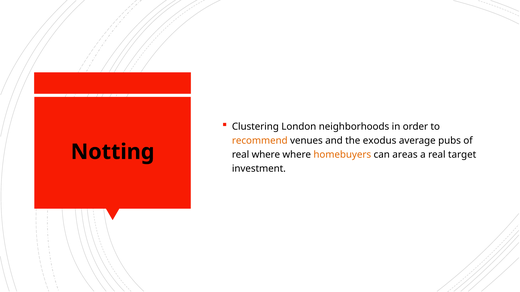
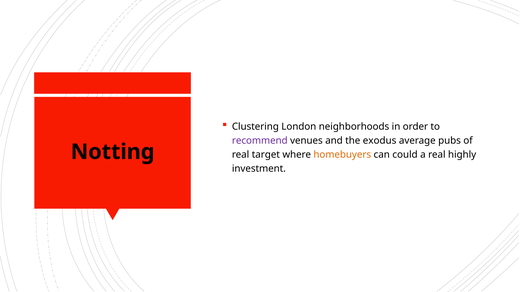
recommend colour: orange -> purple
real where: where -> target
areas: areas -> could
target: target -> highly
